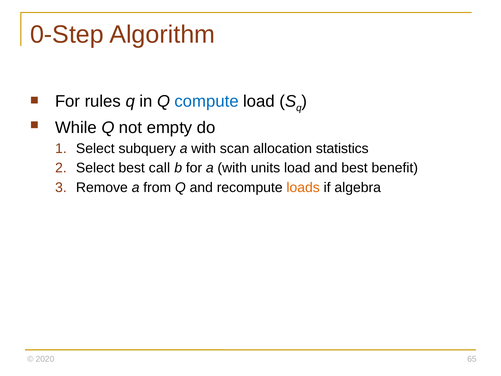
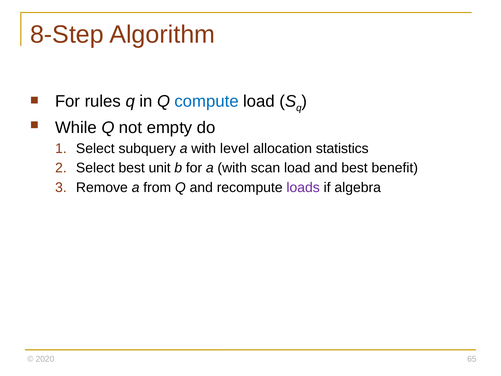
0-Step: 0-Step -> 8-Step
scan: scan -> level
call: call -> unit
units: units -> scan
loads colour: orange -> purple
